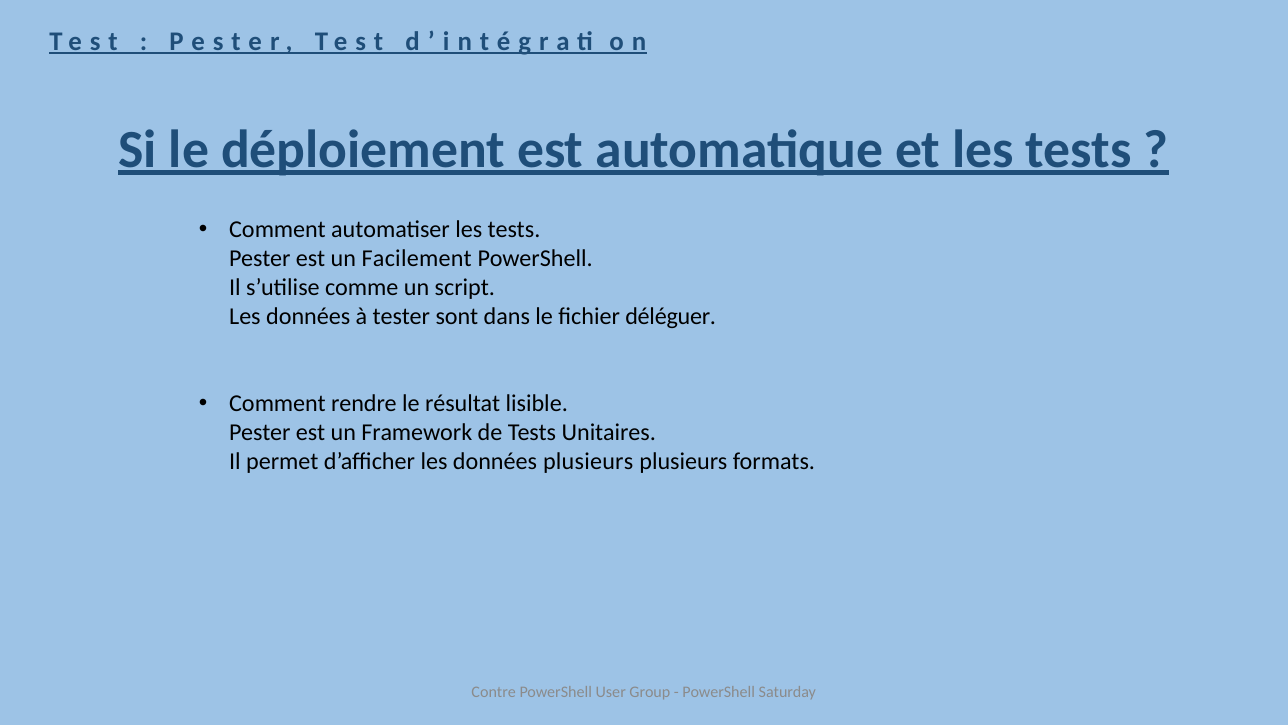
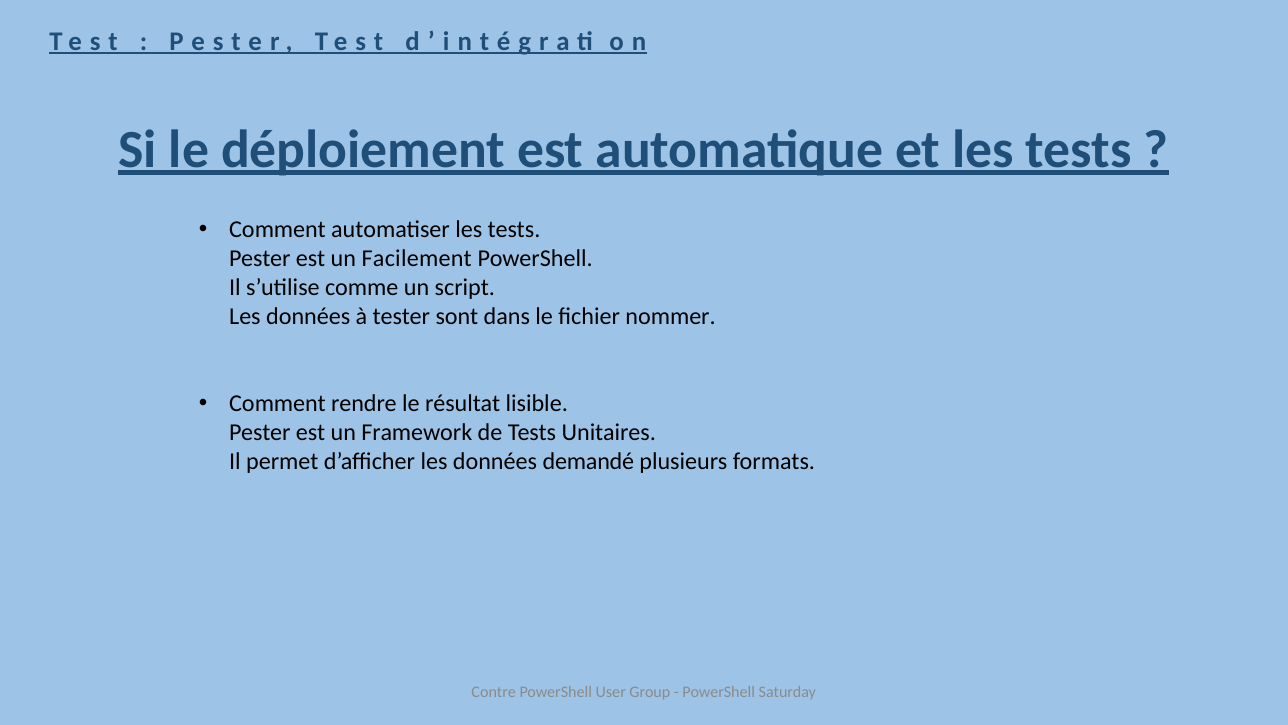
déléguer: déléguer -> nommer
données plusieurs: plusieurs -> demandé
